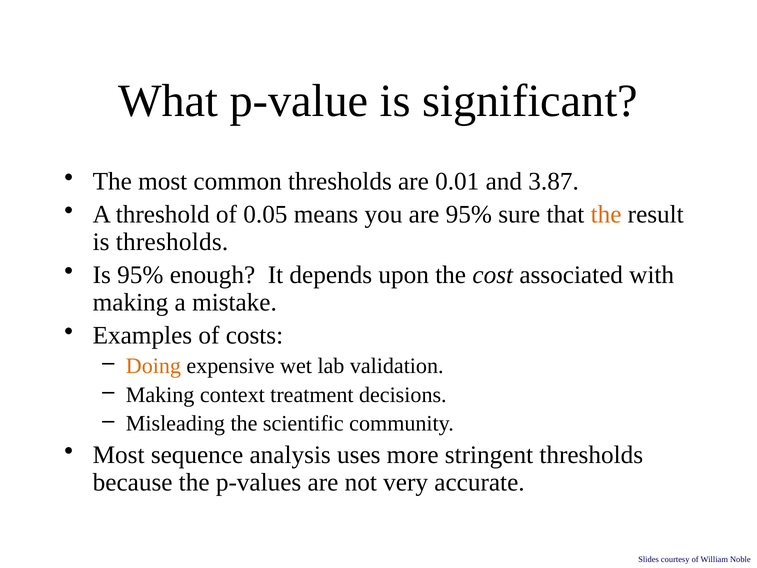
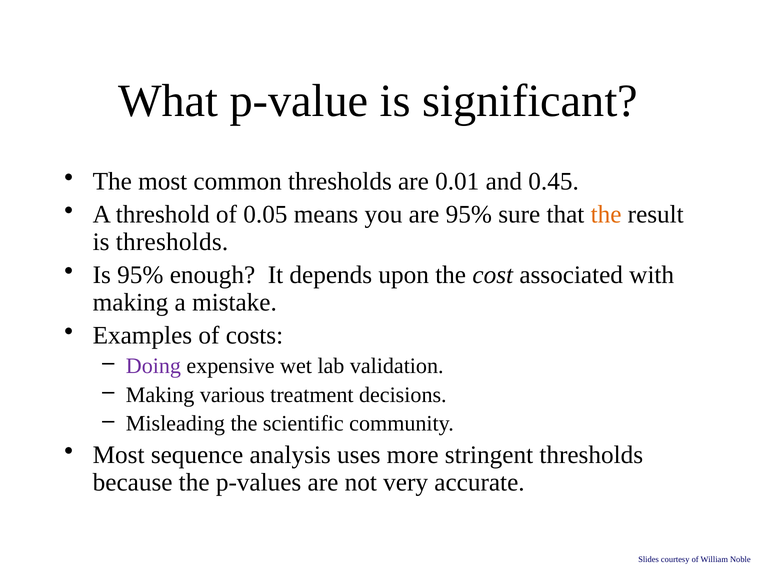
3.87: 3.87 -> 0.45
Doing colour: orange -> purple
context: context -> various
